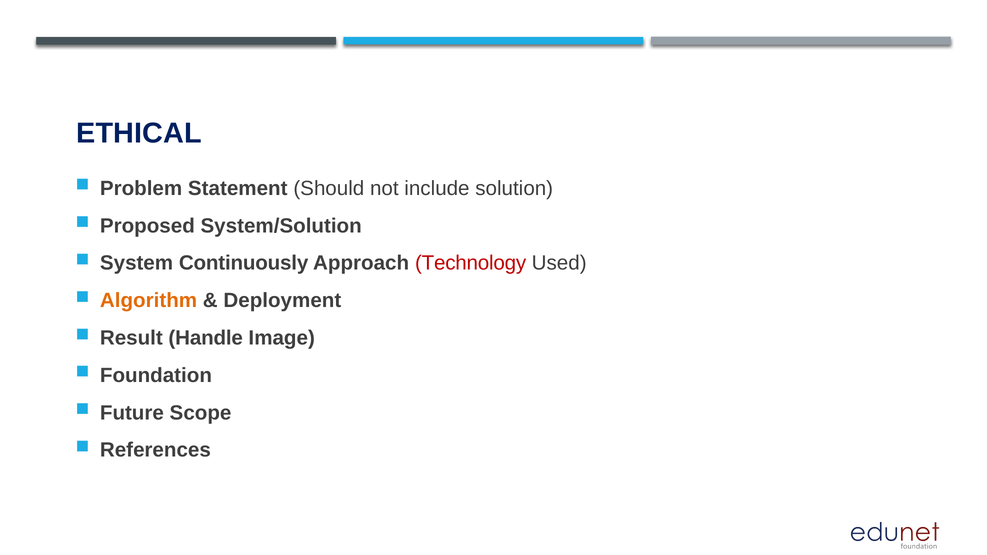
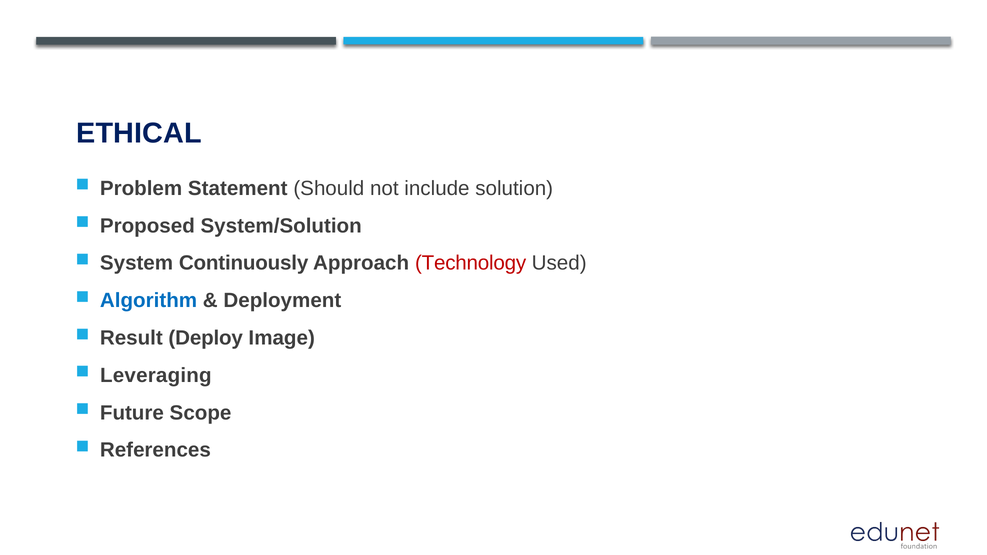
Algorithm colour: orange -> blue
Handle: Handle -> Deploy
Foundation: Foundation -> Leveraging
